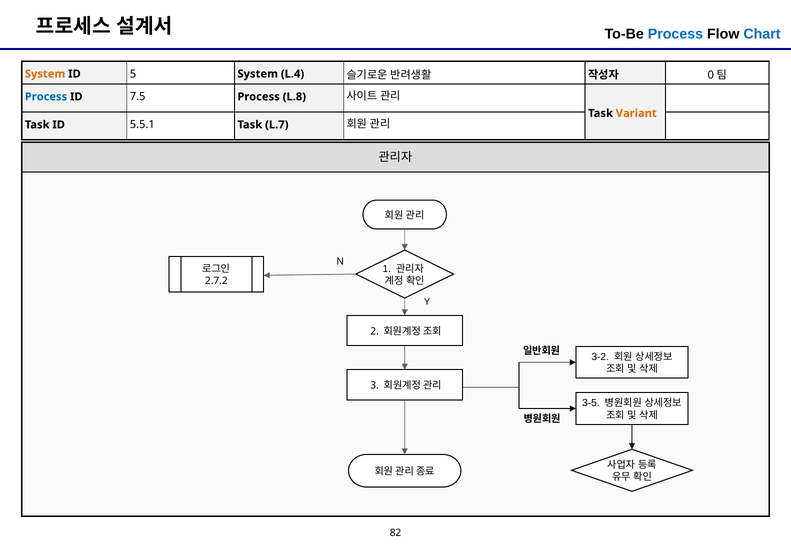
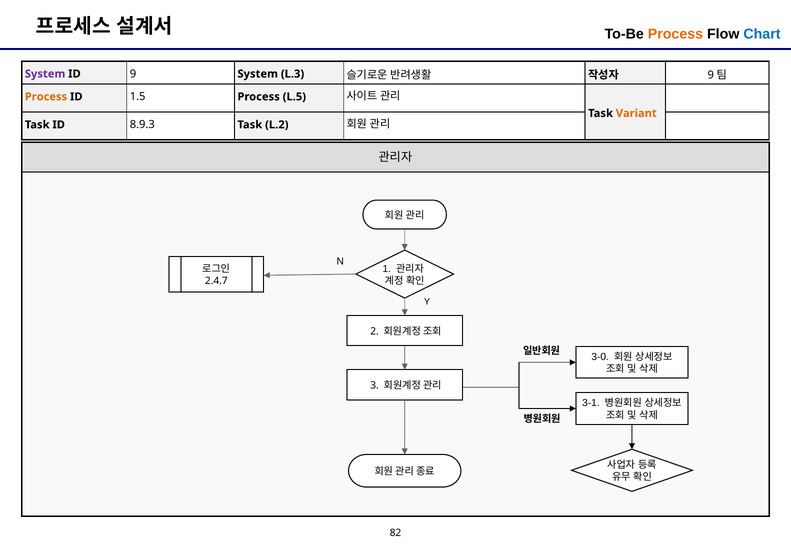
Process at (675, 34) colour: blue -> orange
System at (45, 74) colour: orange -> purple
ID 5: 5 -> 9
L.4: L.4 -> L.3
0 at (711, 75): 0 -> 9
Process at (46, 97) colour: blue -> orange
7.5: 7.5 -> 1.5
L.8: L.8 -> L.5
5.5.1: 5.5.1 -> 8.9.3
L.7: L.7 -> L.2
2.7.2: 2.7.2 -> 2.4.7
3-2: 3-2 -> 3-0
3-5: 3-5 -> 3-1
